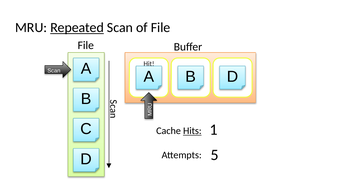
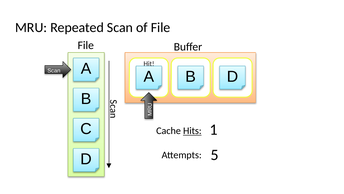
Repeated underline: present -> none
